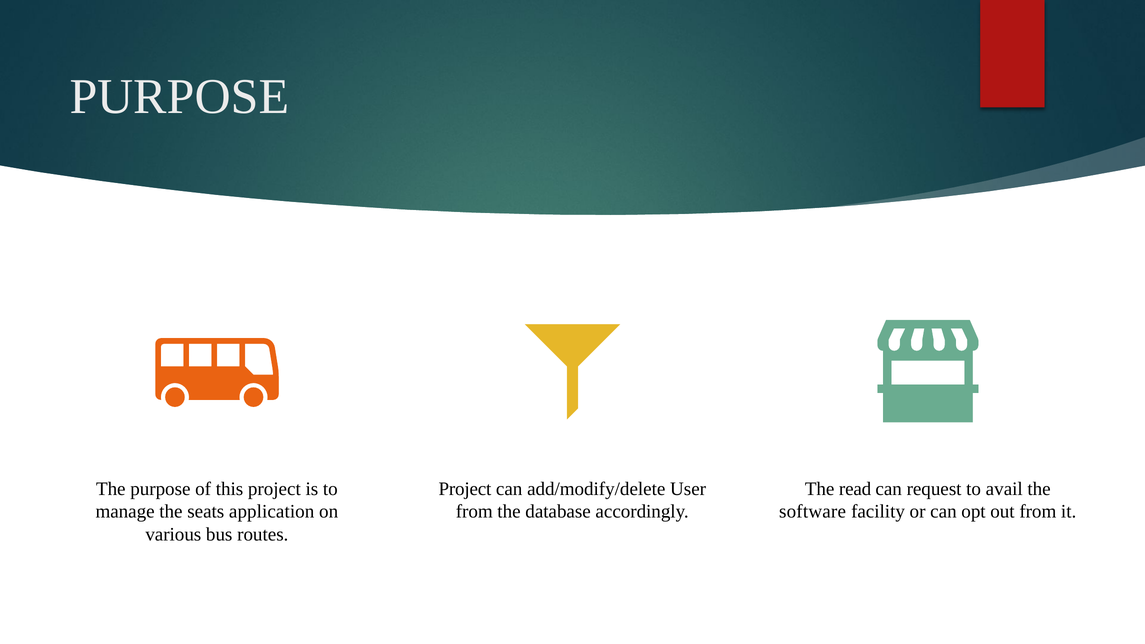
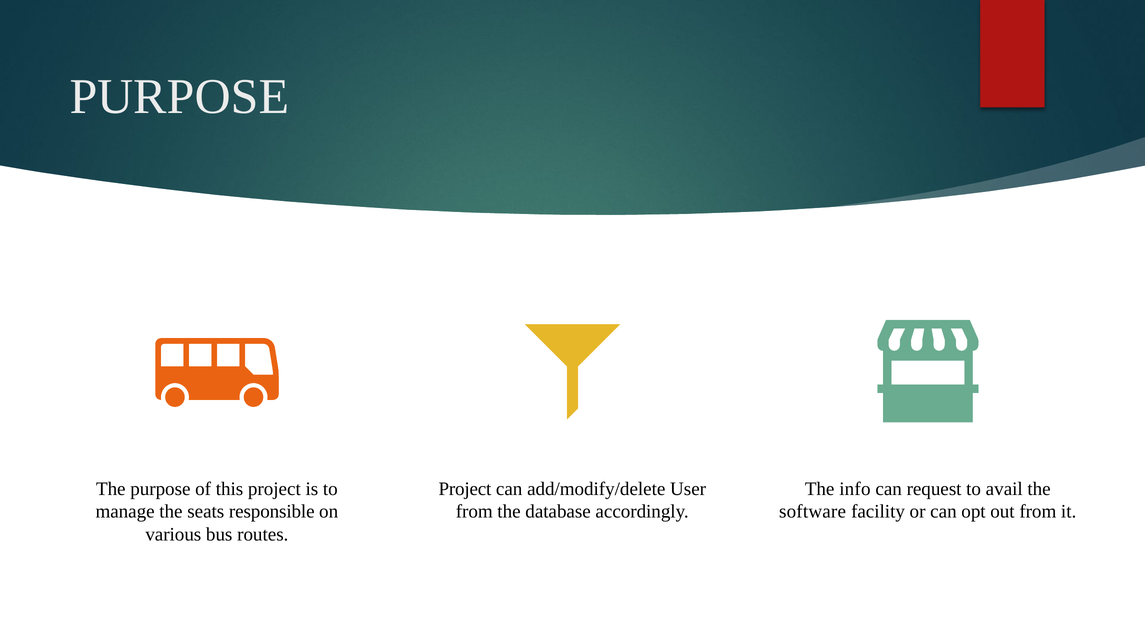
read: read -> info
application: application -> responsible
